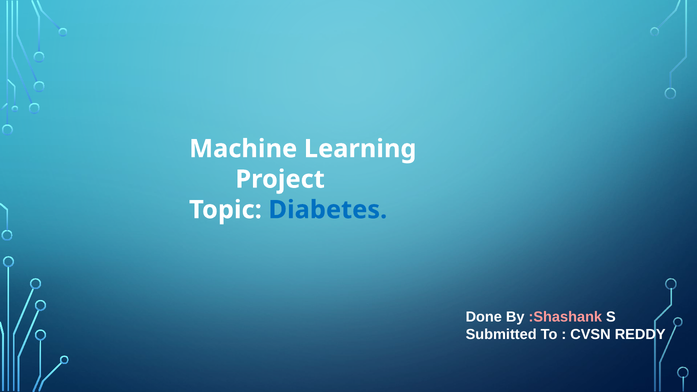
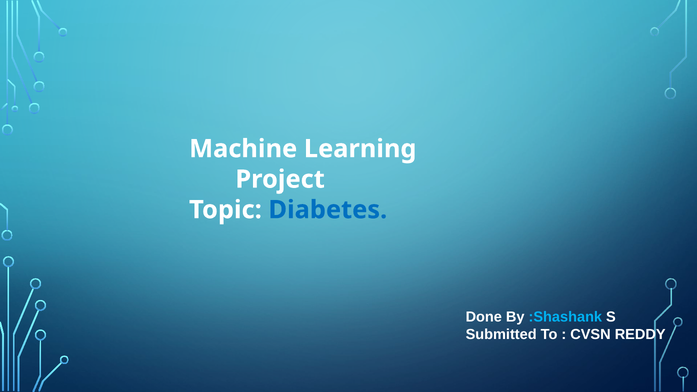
:Shashank colour: pink -> light blue
